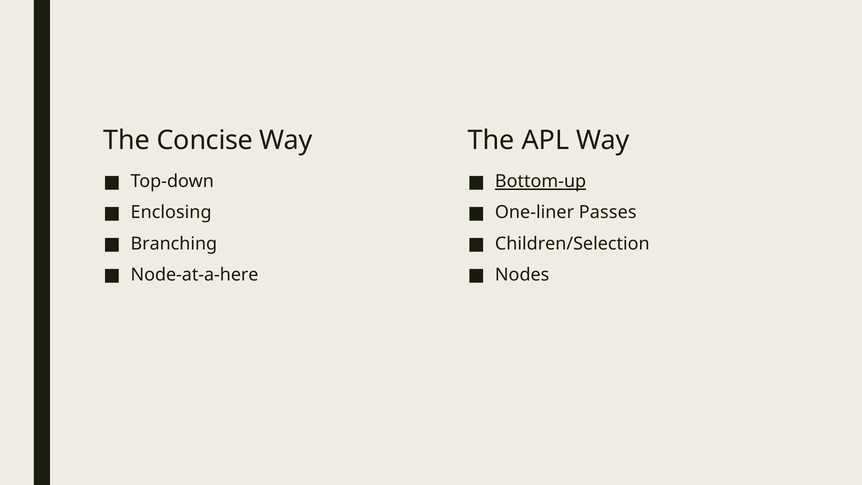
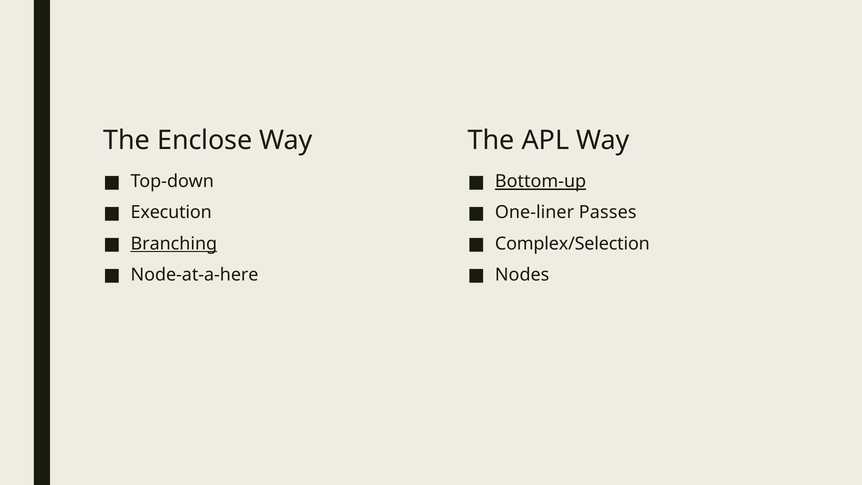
Concise: Concise -> Enclose
Enclosing: Enclosing -> Execution
Branching underline: none -> present
Children/Selection: Children/Selection -> Complex/Selection
